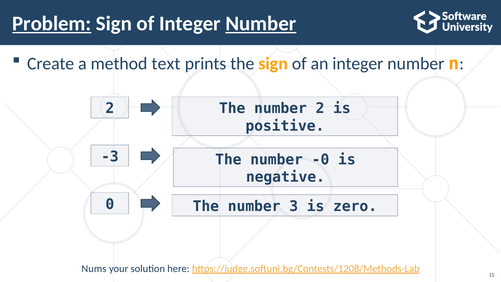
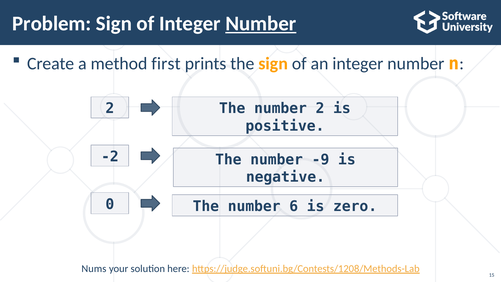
Problem underline: present -> none
text: text -> first
-3: -3 -> -2
-0: -0 -> -9
3: 3 -> 6
